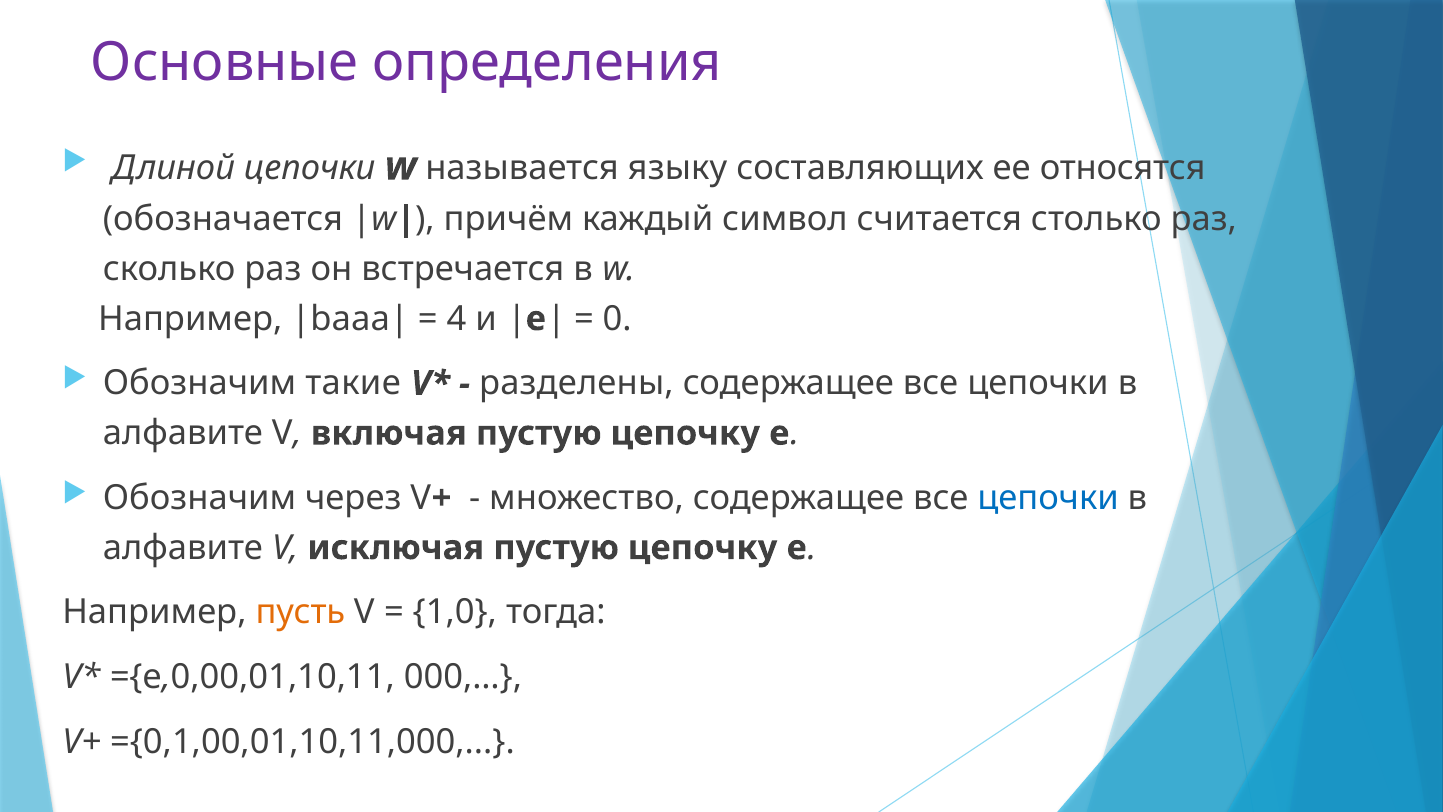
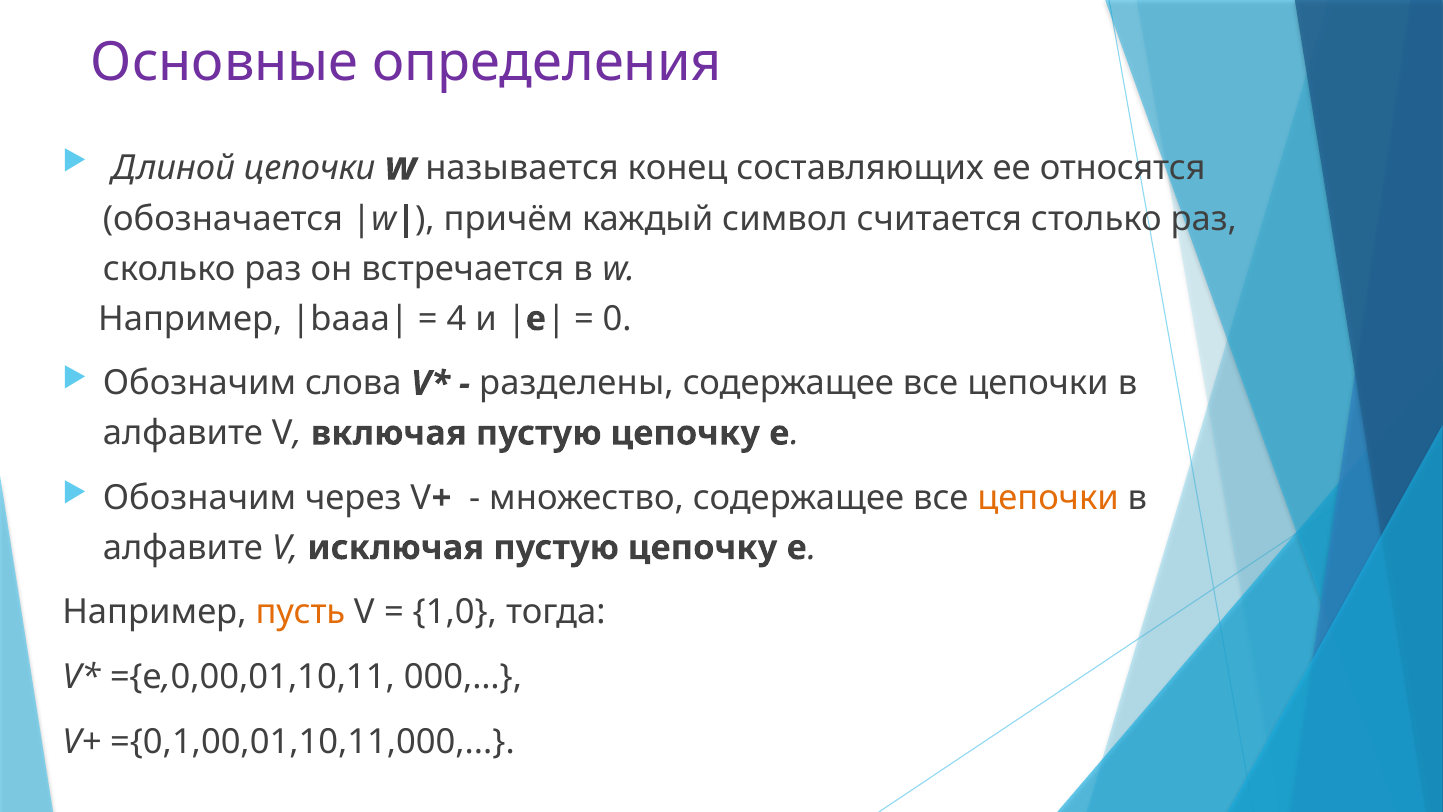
языку: языку -> конец
такие: такие -> слова
цепочки at (1048, 498) colour: blue -> orange
